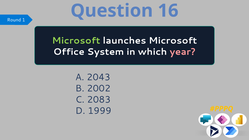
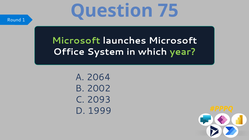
16: 16 -> 75
year colour: pink -> light green
2043: 2043 -> 2064
2083: 2083 -> 2093
